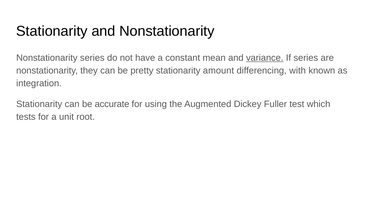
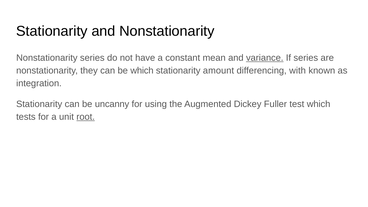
be pretty: pretty -> which
accurate: accurate -> uncanny
root underline: none -> present
